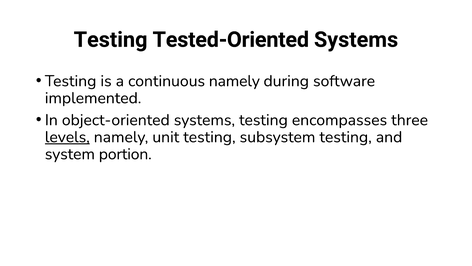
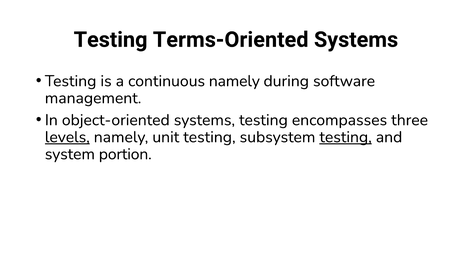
Tested-Oriented: Tested-Oriented -> Terms-Oriented
implemented: implemented -> management
testing at (346, 137) underline: none -> present
